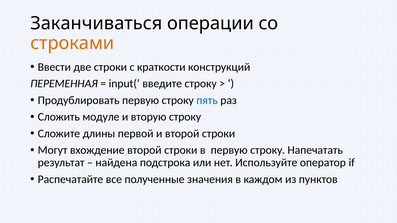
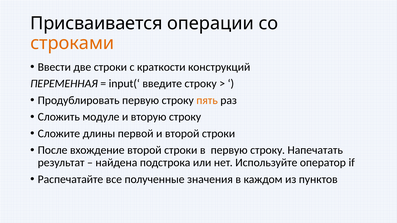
Заканчиваться: Заканчиваться -> Присваивается
пять colour: blue -> orange
Могут: Могут -> После
